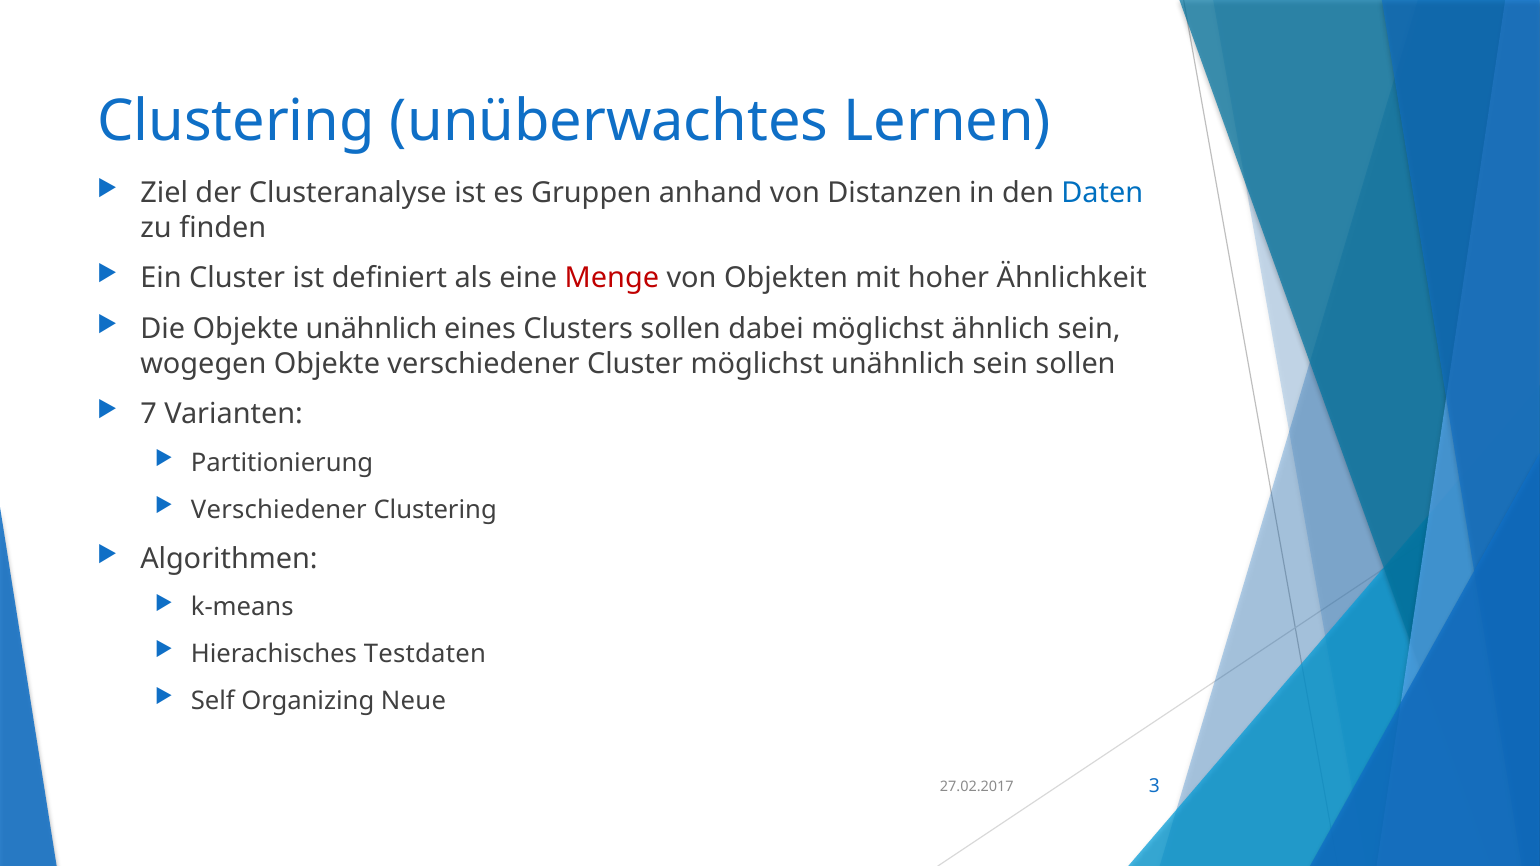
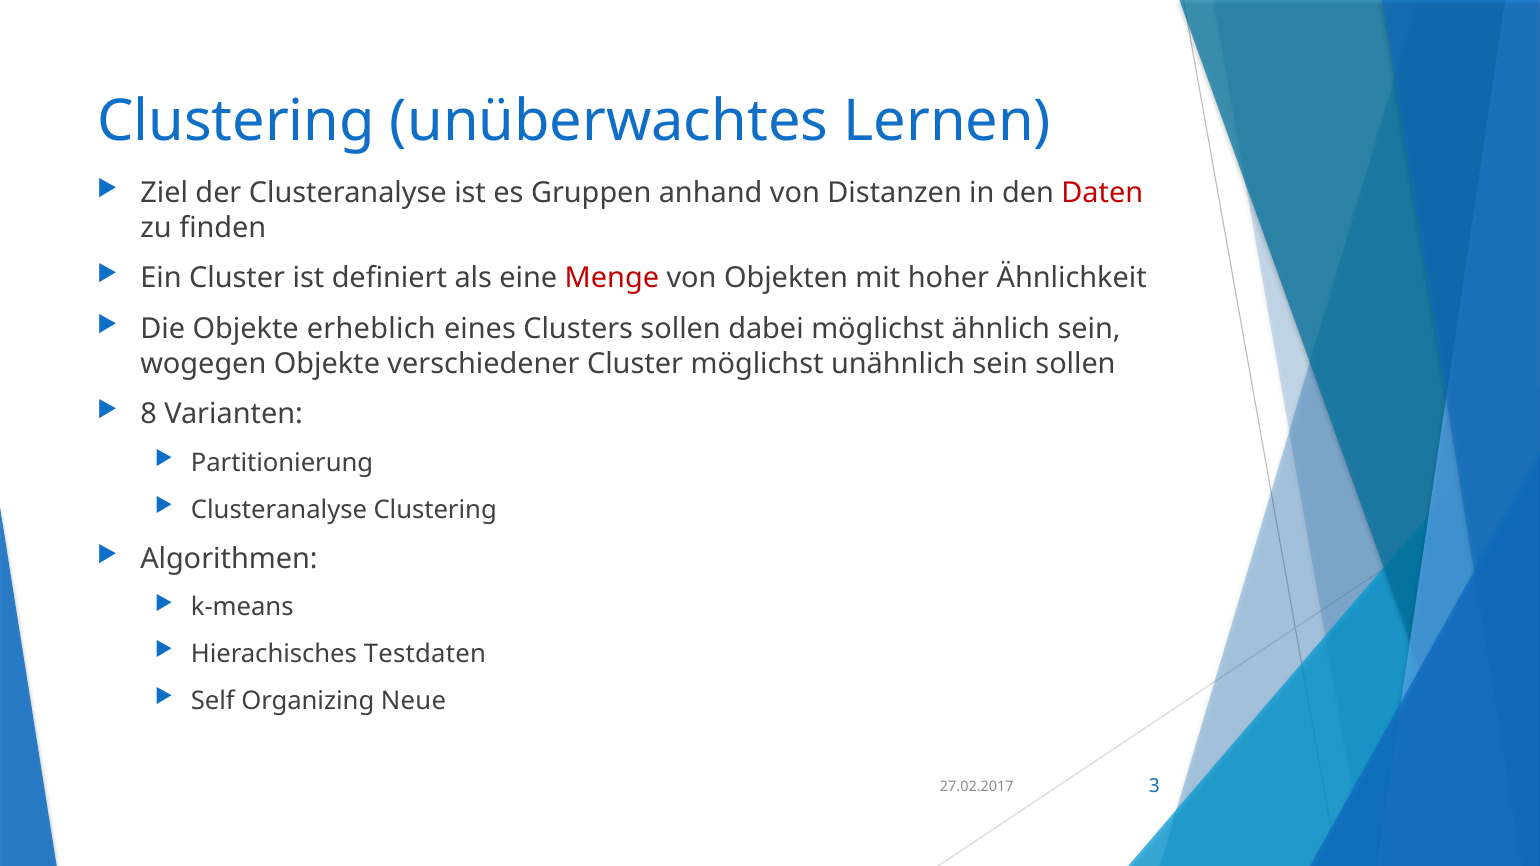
Daten colour: blue -> red
Objekte unähnlich: unähnlich -> erheblich
7: 7 -> 8
Verschiedener at (279, 510): Verschiedener -> Clusteranalyse
